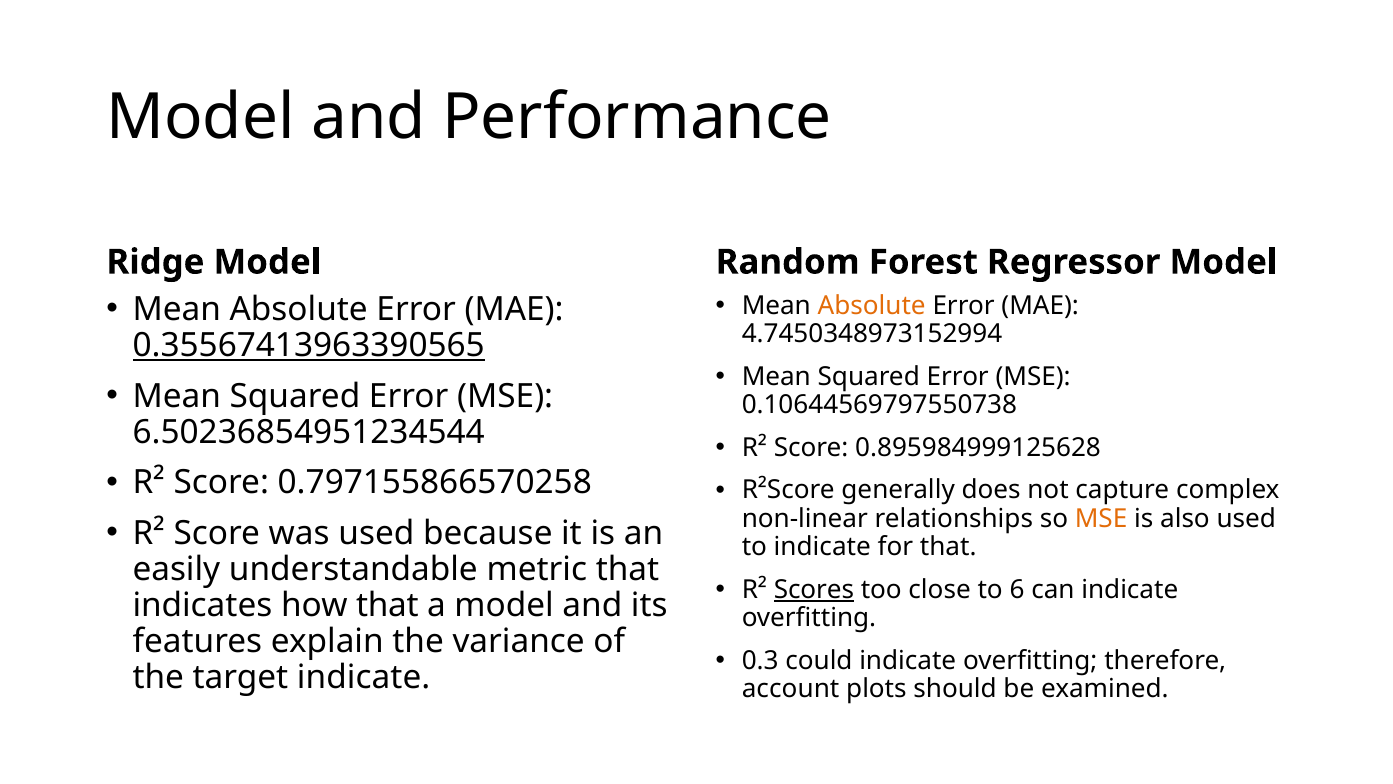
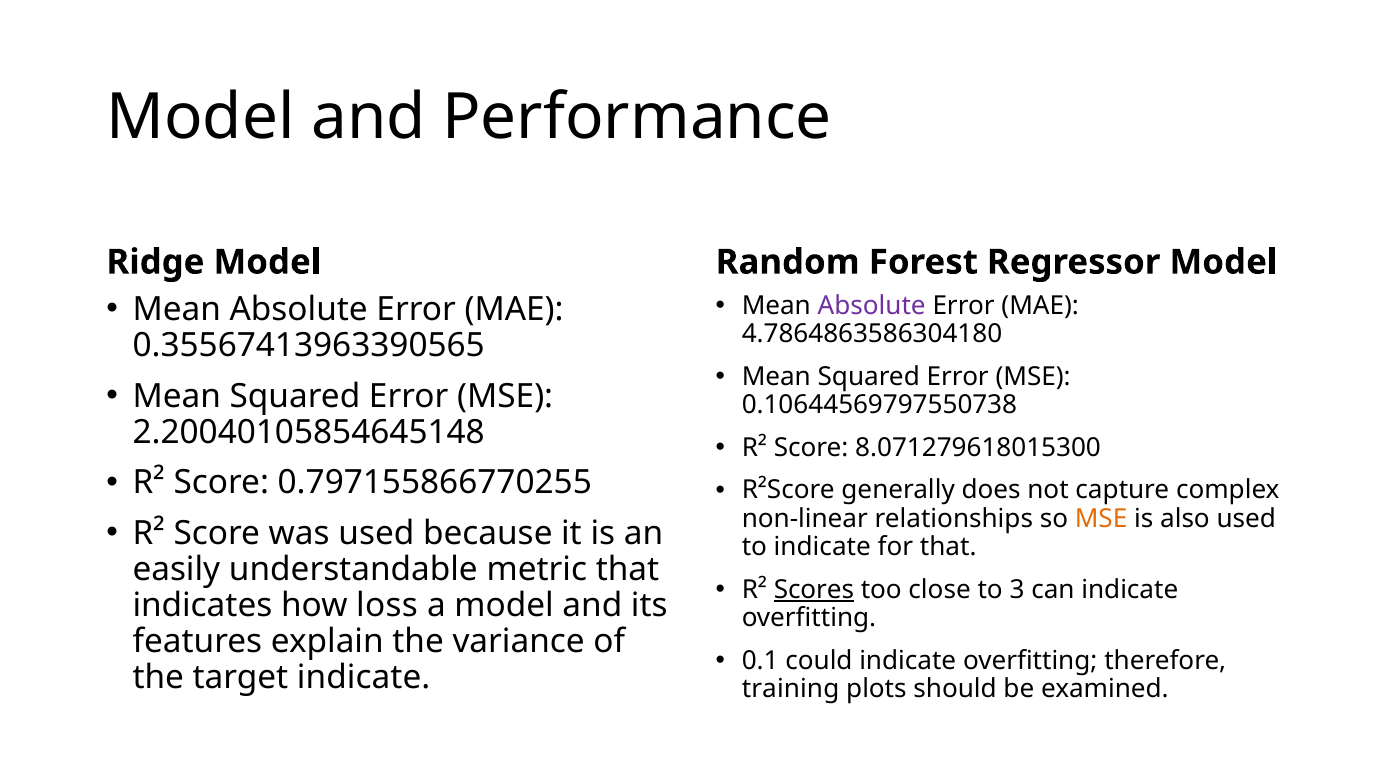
Absolute at (872, 305) colour: orange -> purple
4.7450348973152994: 4.7450348973152994 -> 4.7864863586304180
0.35567413963390565 underline: present -> none
6.50236854951234544: 6.50236854951234544 -> 2.20040105854645148
0.895984999125628: 0.895984999125628 -> 8.071279618015300
0.797155866570258: 0.797155866570258 -> 0.797155866770255
6: 6 -> 3
how that: that -> loss
0.3: 0.3 -> 0.1
account: account -> training
